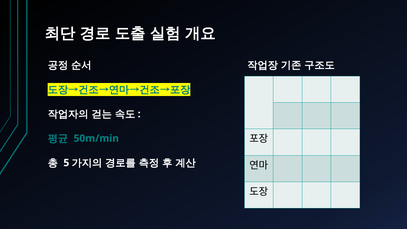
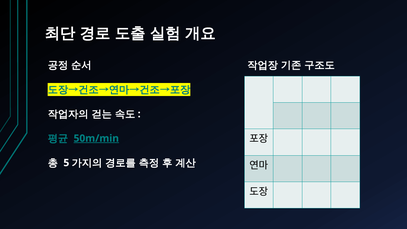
50m/min underline: none -> present
